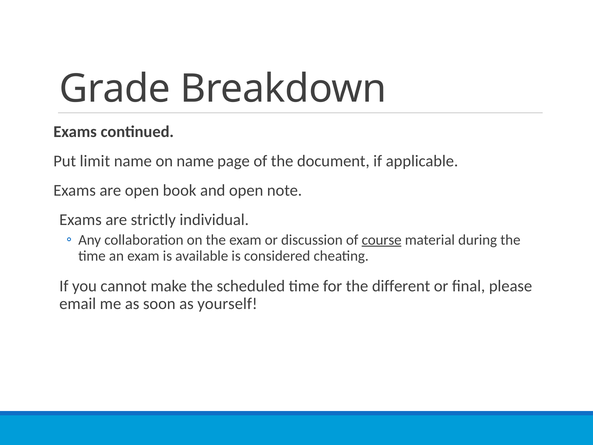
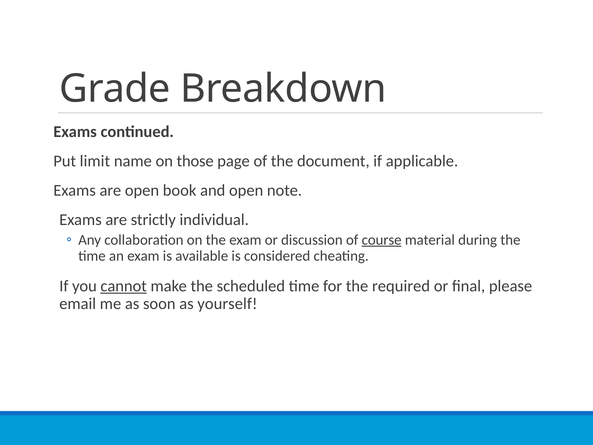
on name: name -> those
cannot underline: none -> present
different: different -> required
